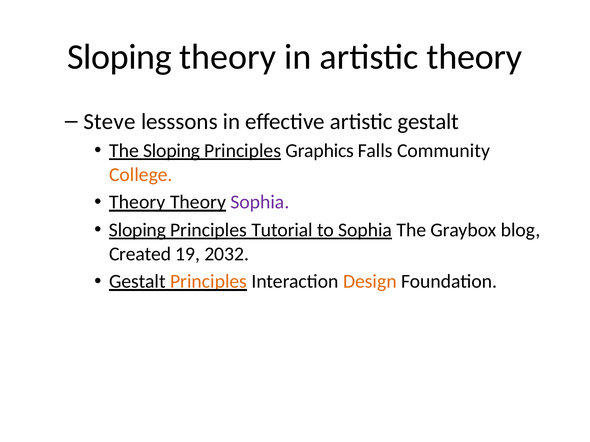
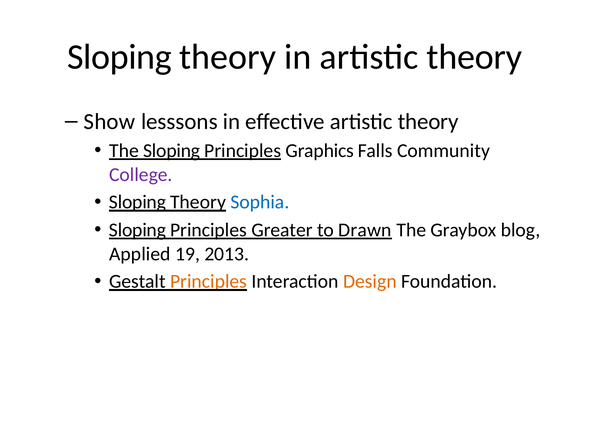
Steve: Steve -> Show
effective artistic gestalt: gestalt -> theory
College colour: orange -> purple
Theory at (137, 202): Theory -> Sloping
Sophia at (260, 202) colour: purple -> blue
Tutorial: Tutorial -> Greater
to Sophia: Sophia -> Drawn
Created: Created -> Applied
2032: 2032 -> 2013
